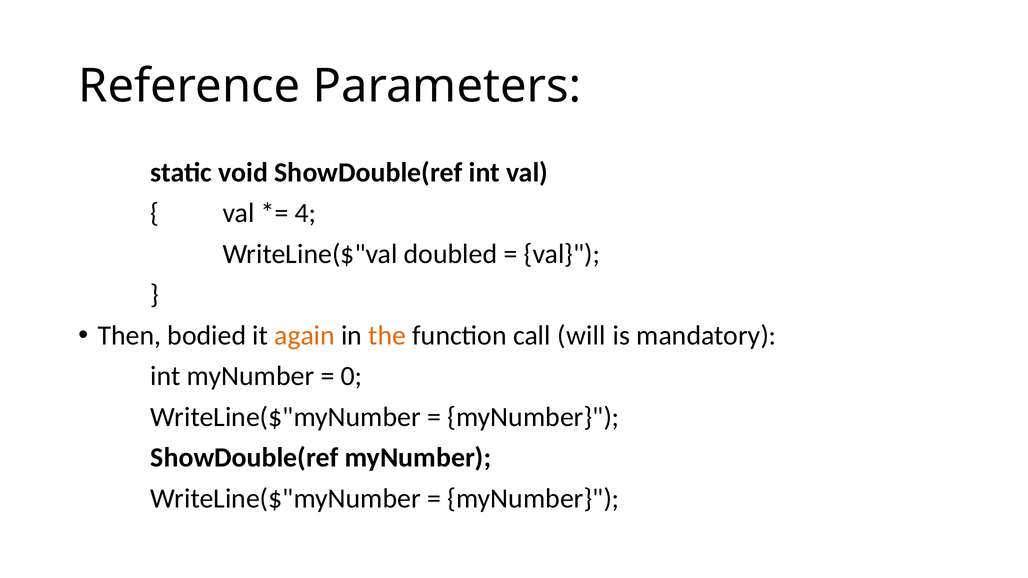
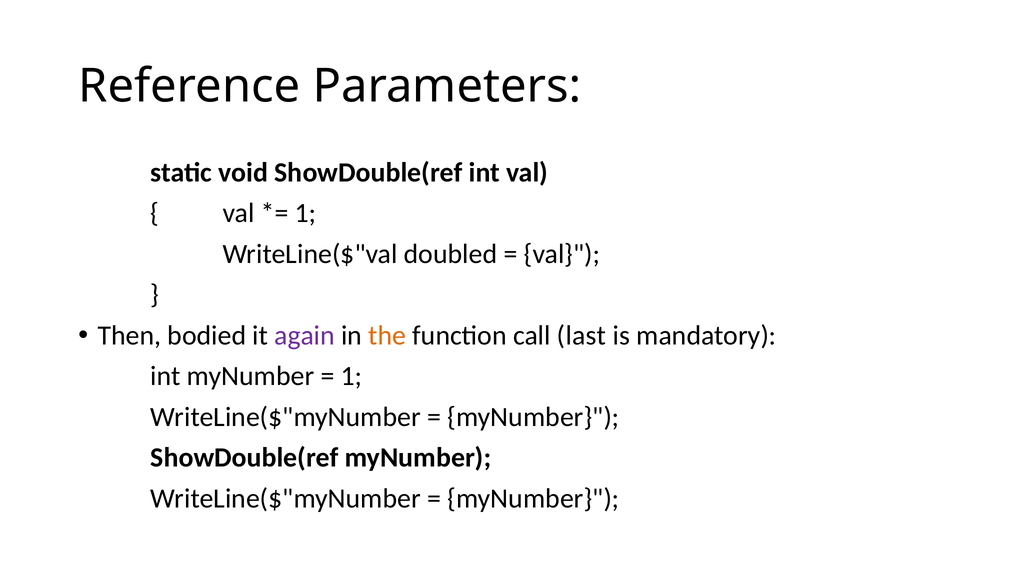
4 at (306, 213): 4 -> 1
again colour: orange -> purple
will: will -> last
0 at (352, 376): 0 -> 1
